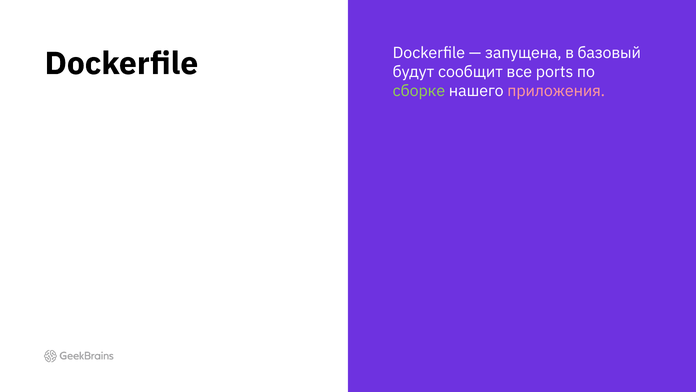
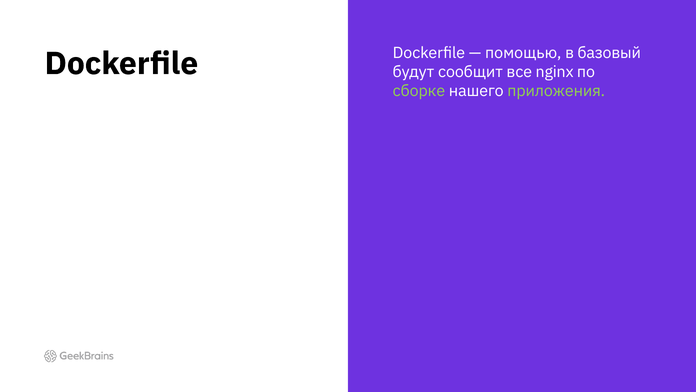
запущена: запущена -> помощью
ports: ports -> nginx
приложения colour: pink -> light green
